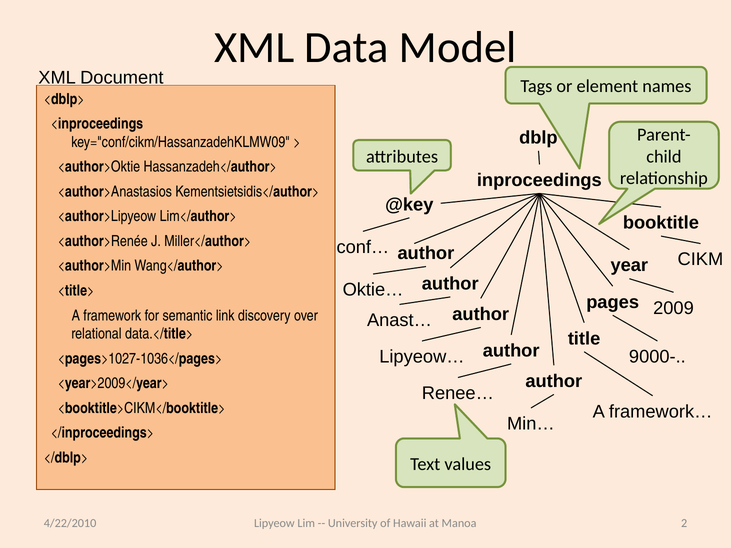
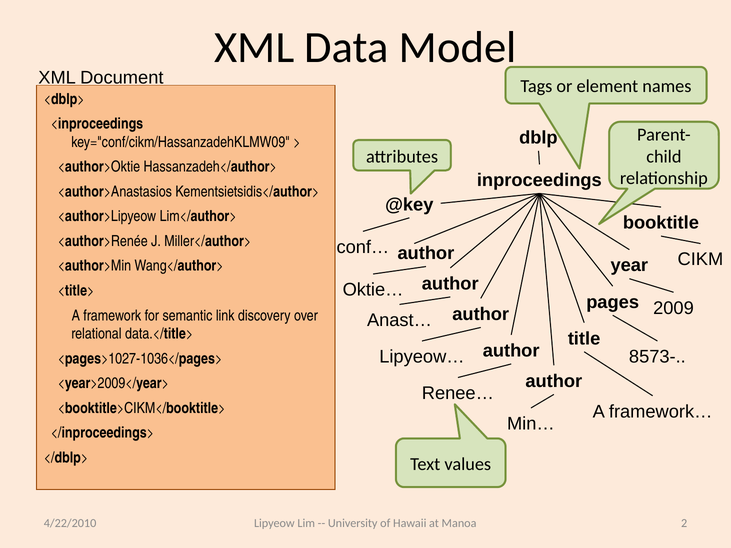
9000-: 9000- -> 8573-
